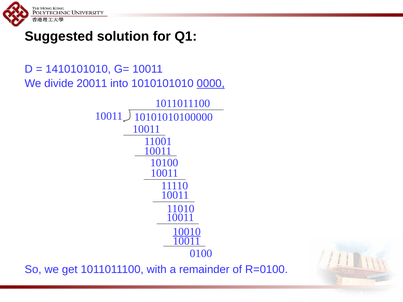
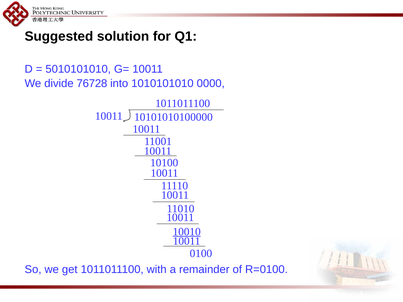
1410101010: 1410101010 -> 5010101010
20011: 20011 -> 76728
0000 underline: present -> none
